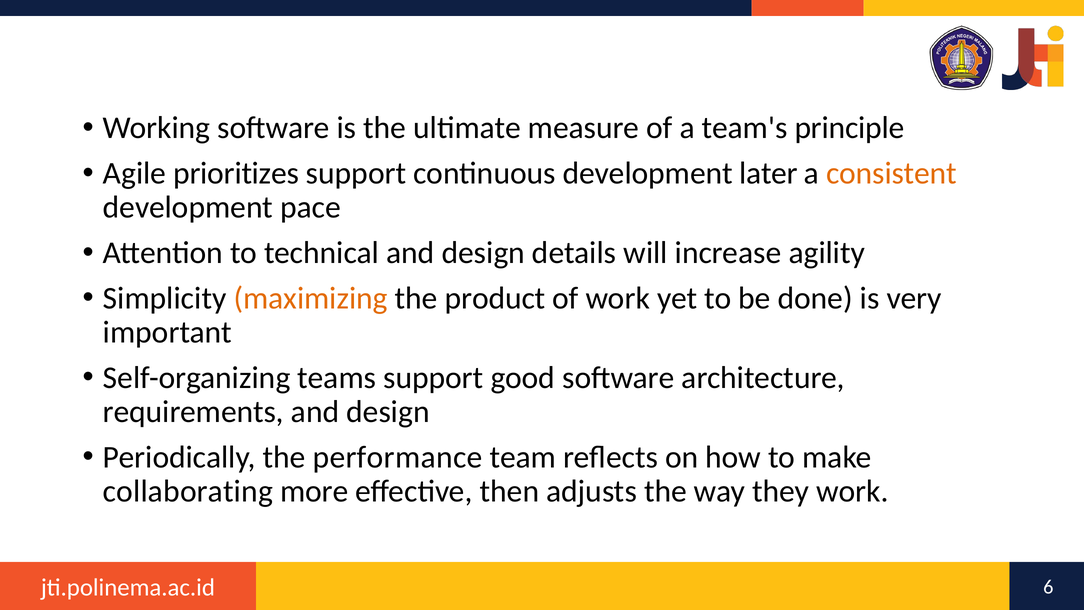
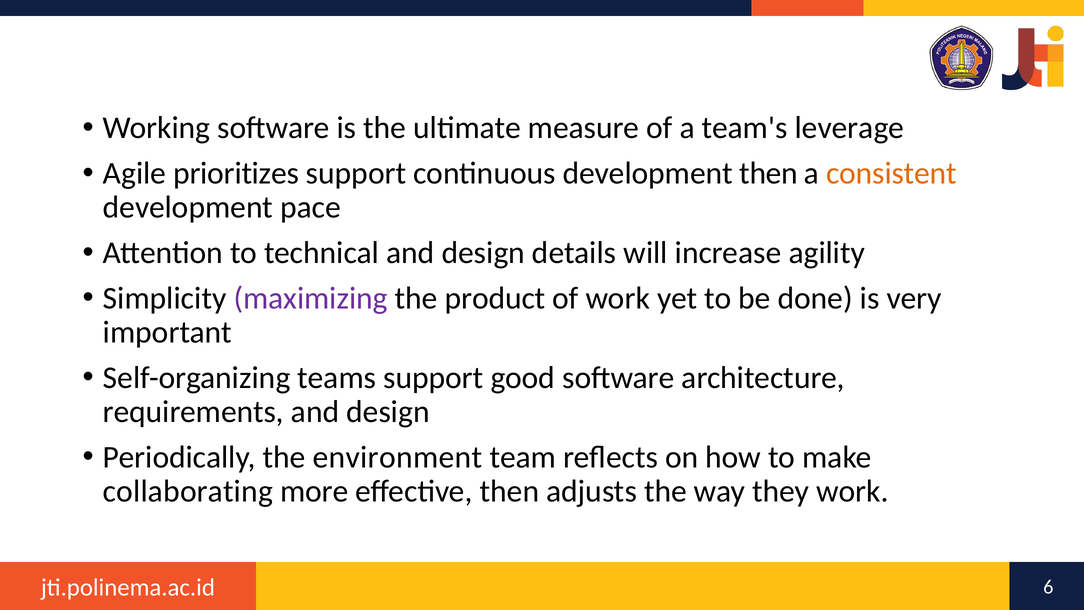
principle: principle -> leverage
development later: later -> then
maximizing colour: orange -> purple
performance: performance -> environment
